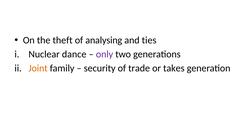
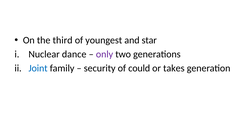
theft: theft -> third
analysing: analysing -> youngest
ties: ties -> star
Joint colour: orange -> blue
trade: trade -> could
